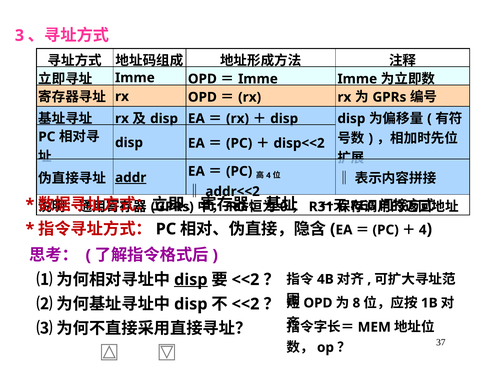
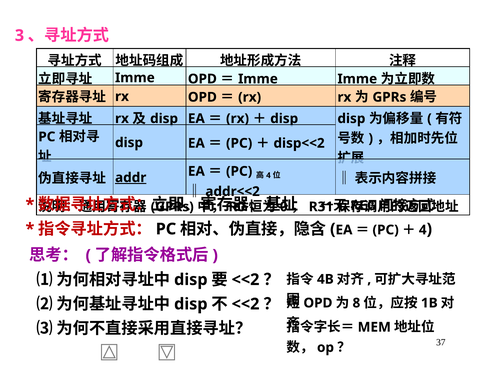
disp at (191, 279) underline: present -> none
